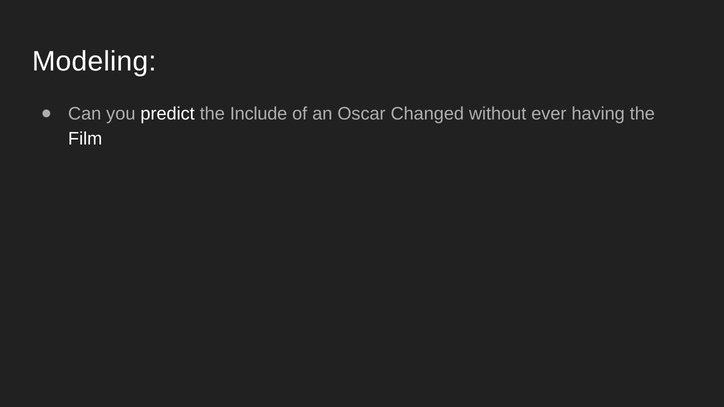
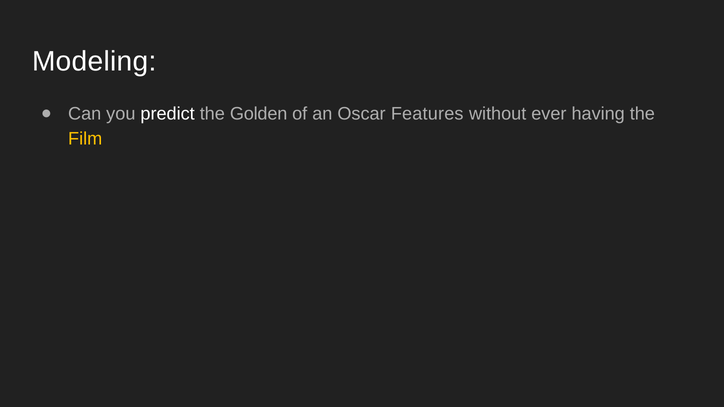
Include: Include -> Golden
Changed: Changed -> Features
Film colour: white -> yellow
